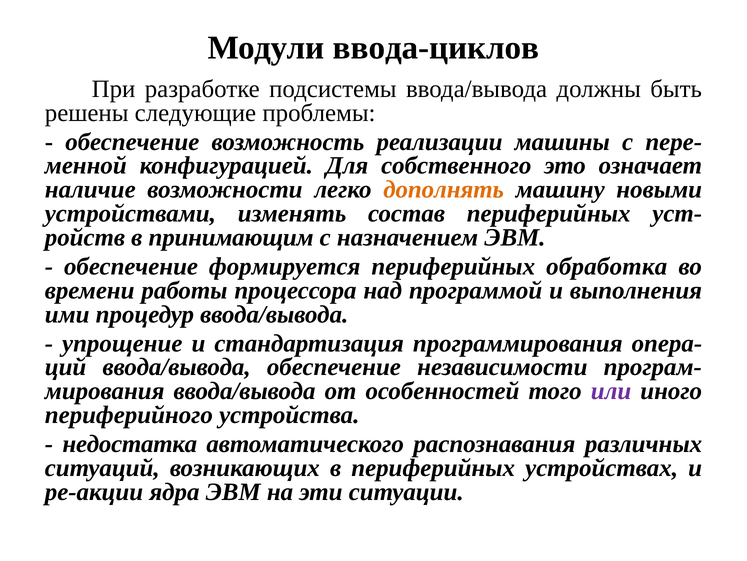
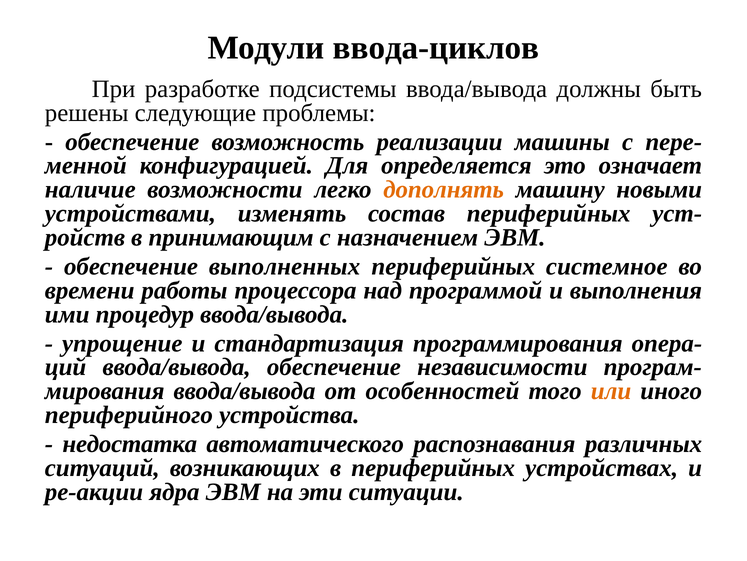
собственного: собственного -> определяется
формируется: формируется -> выполненных
обработка: обработка -> системное
или colour: purple -> orange
